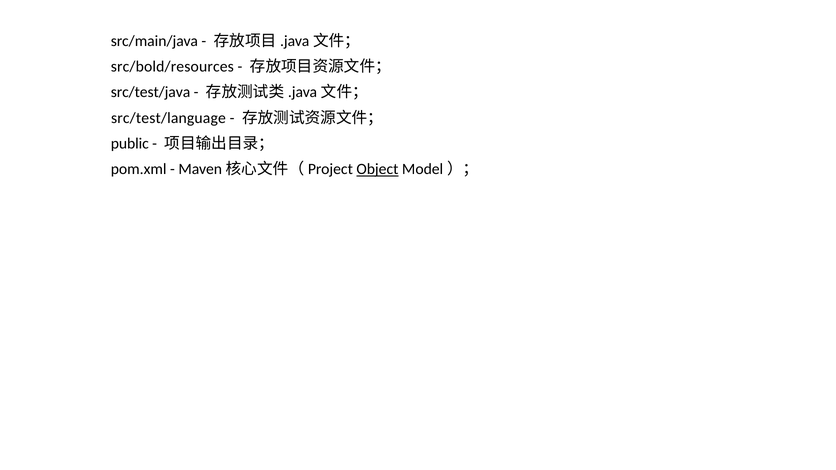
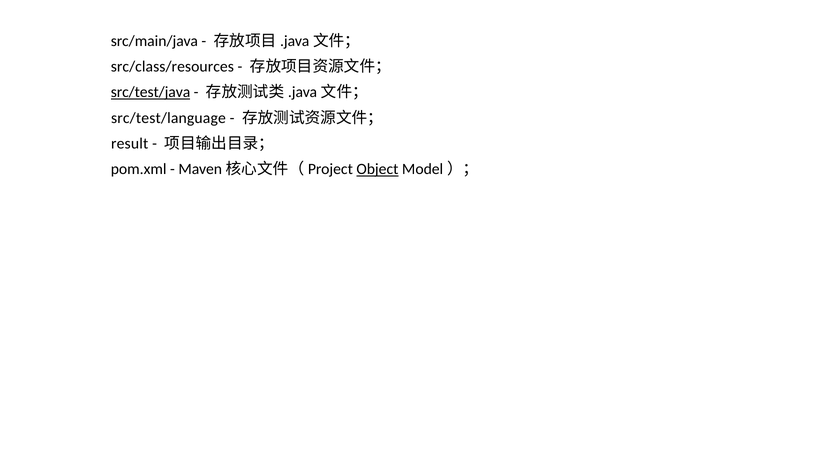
src/bold/resources: src/bold/resources -> src/class/resources
src/test/java underline: none -> present
public: public -> result
